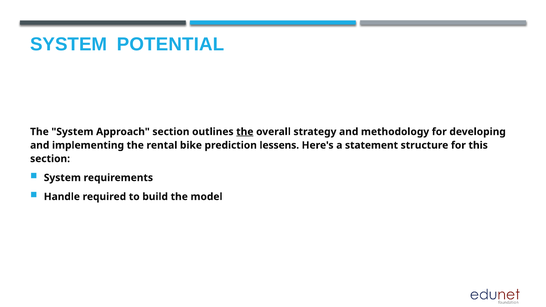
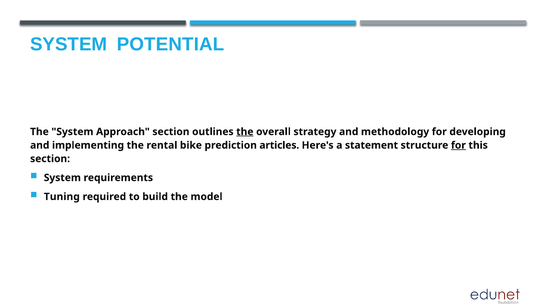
lessens: lessens -> articles
for at (458, 145) underline: none -> present
Handle: Handle -> Tuning
